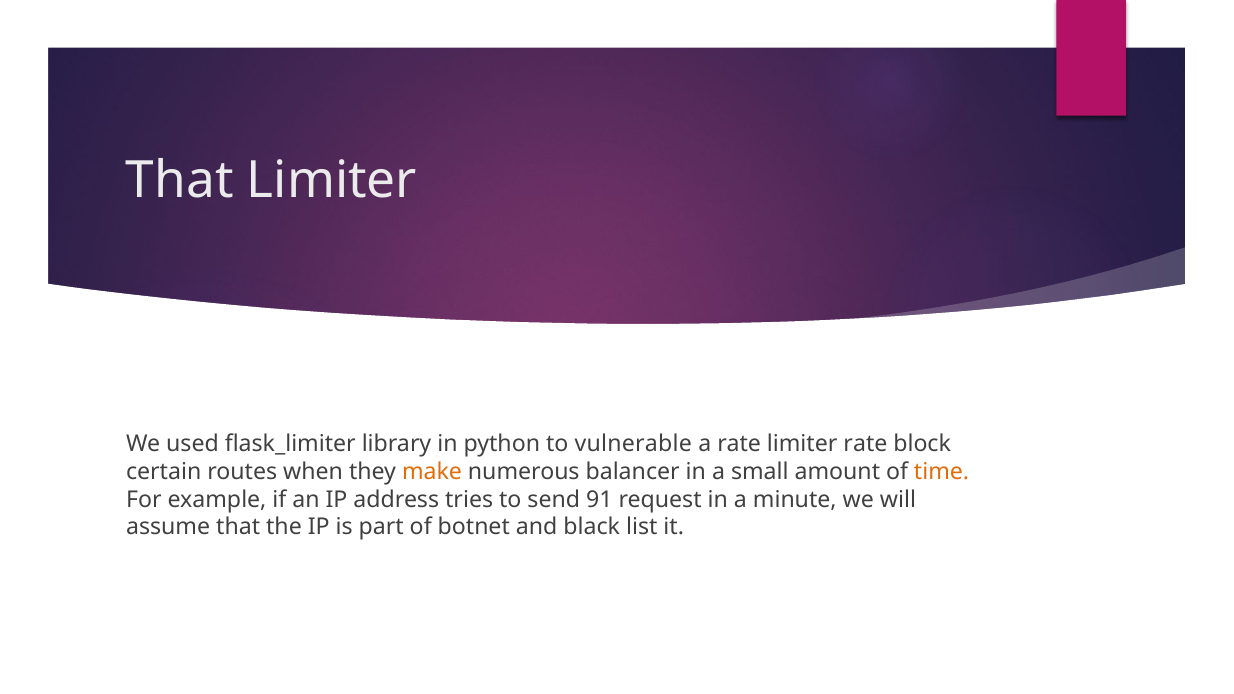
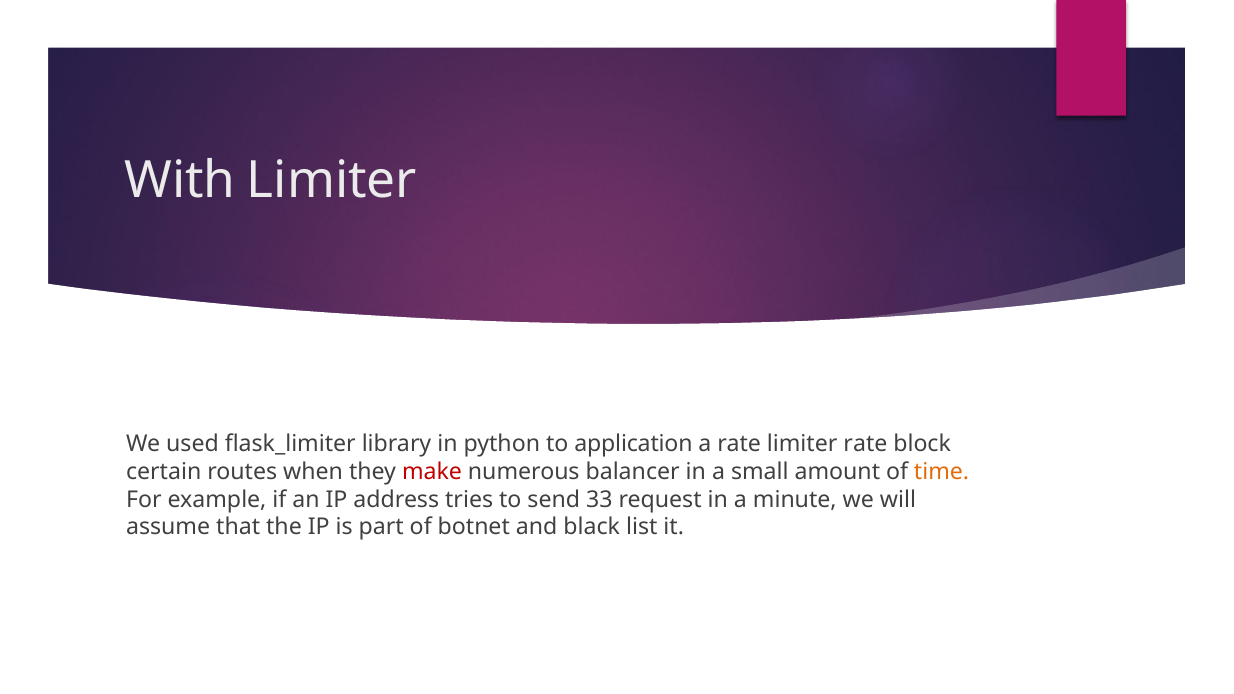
That at (180, 181): That -> With
vulnerable: vulnerable -> application
make colour: orange -> red
91: 91 -> 33
